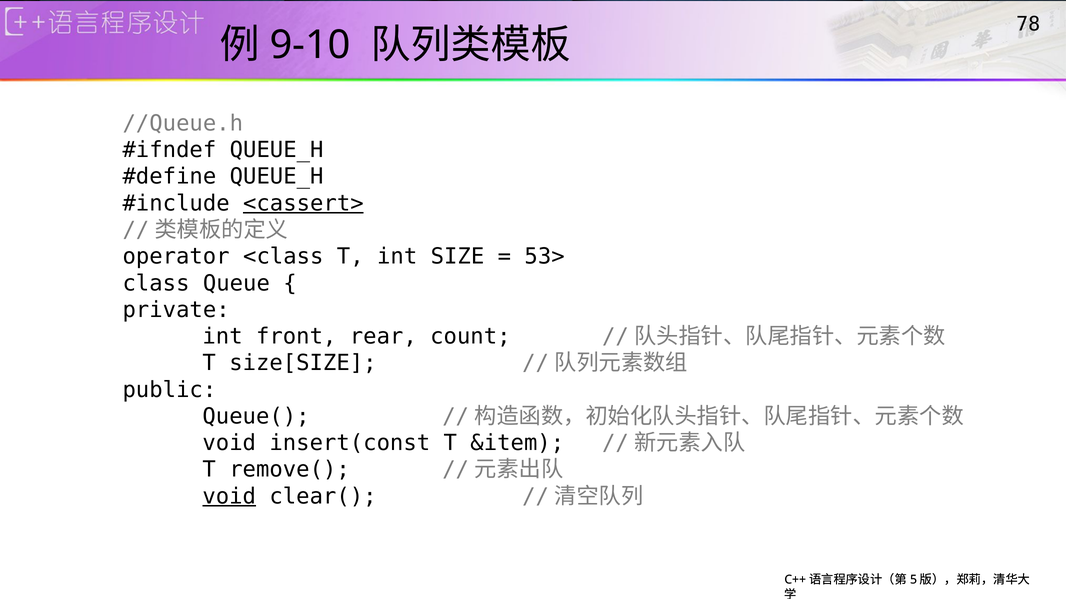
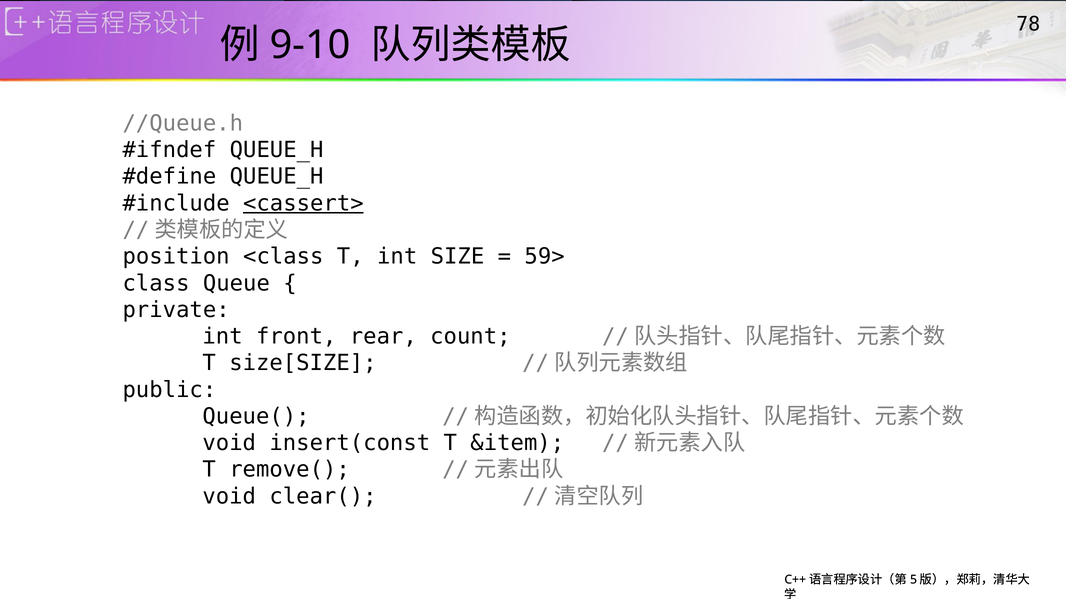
operator: operator -> position
53>: 53> -> 59>
void at (229, 497) underline: present -> none
